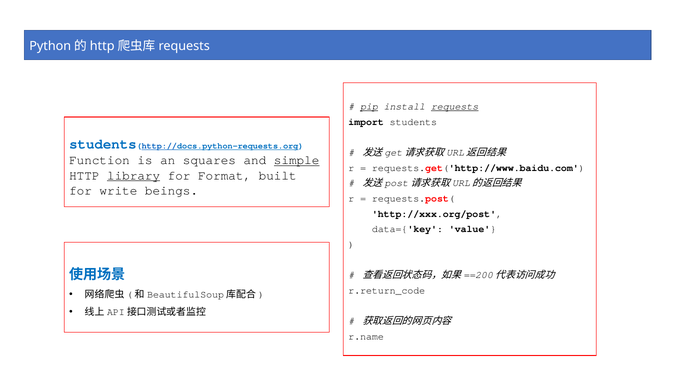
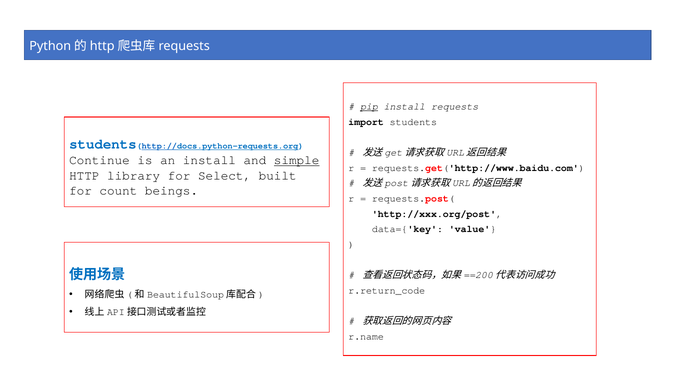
requests underline: present -> none
Function: Function -> Continue
an squares: squares -> install
library underline: present -> none
Format: Format -> Select
write: write -> count
